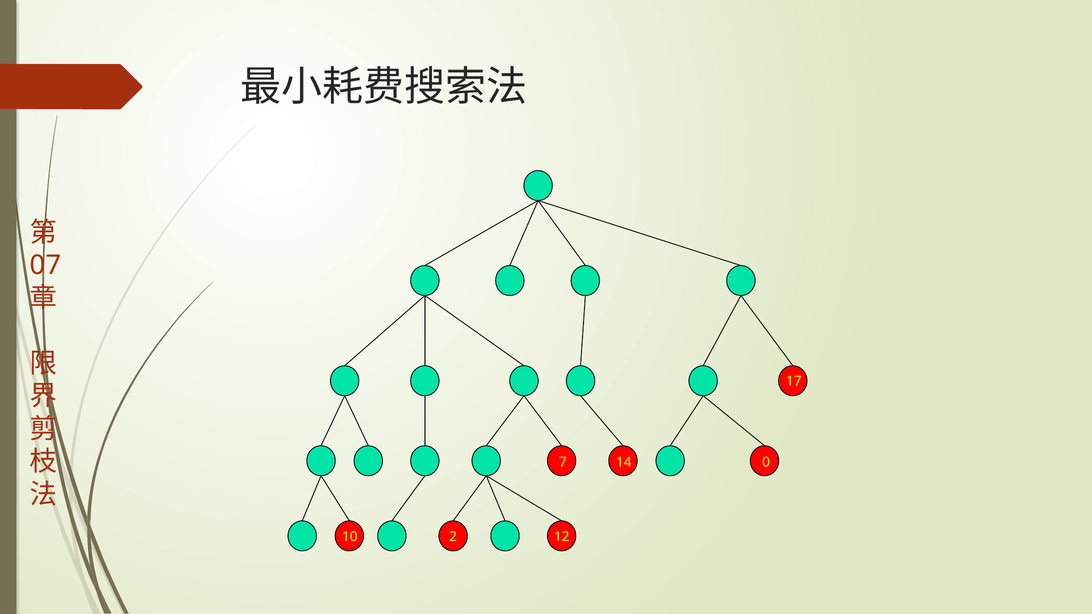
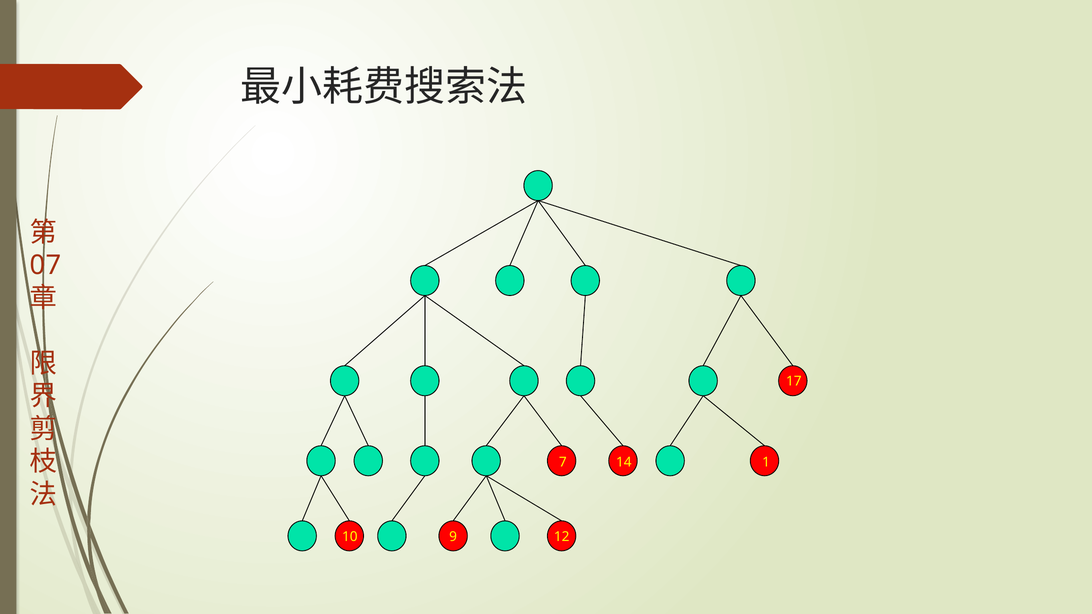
0: 0 -> 1
2: 2 -> 9
